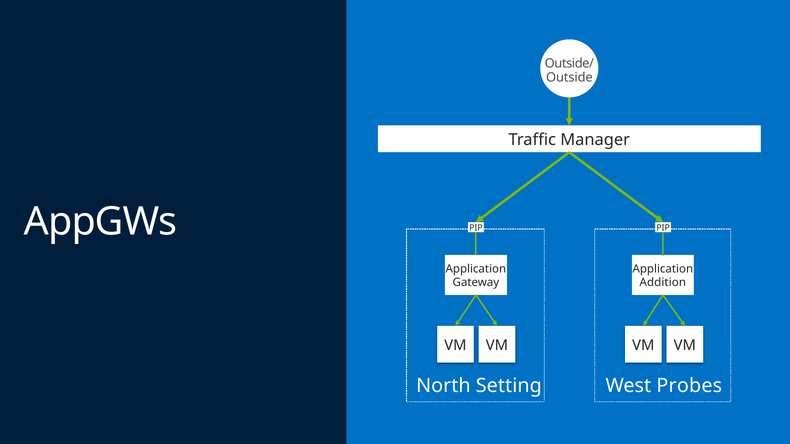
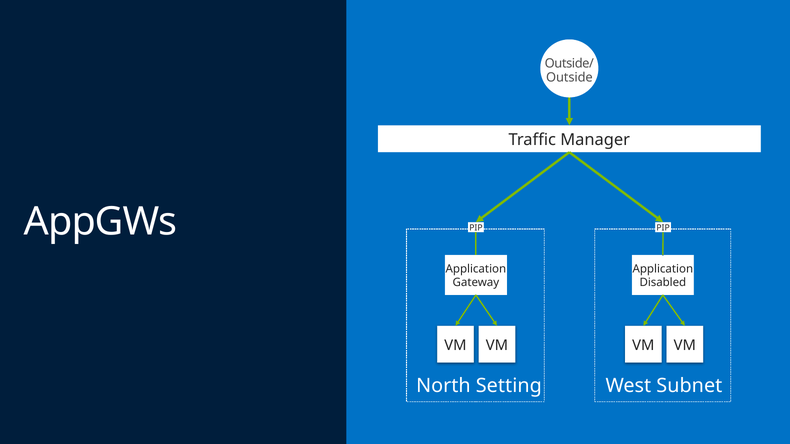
Addition: Addition -> Disabled
Probes: Probes -> Subnet
